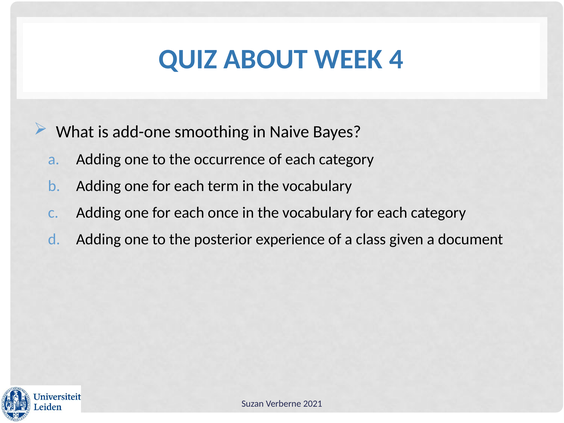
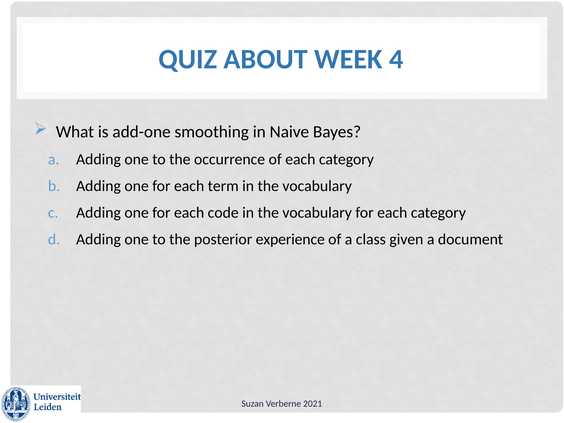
once: once -> code
